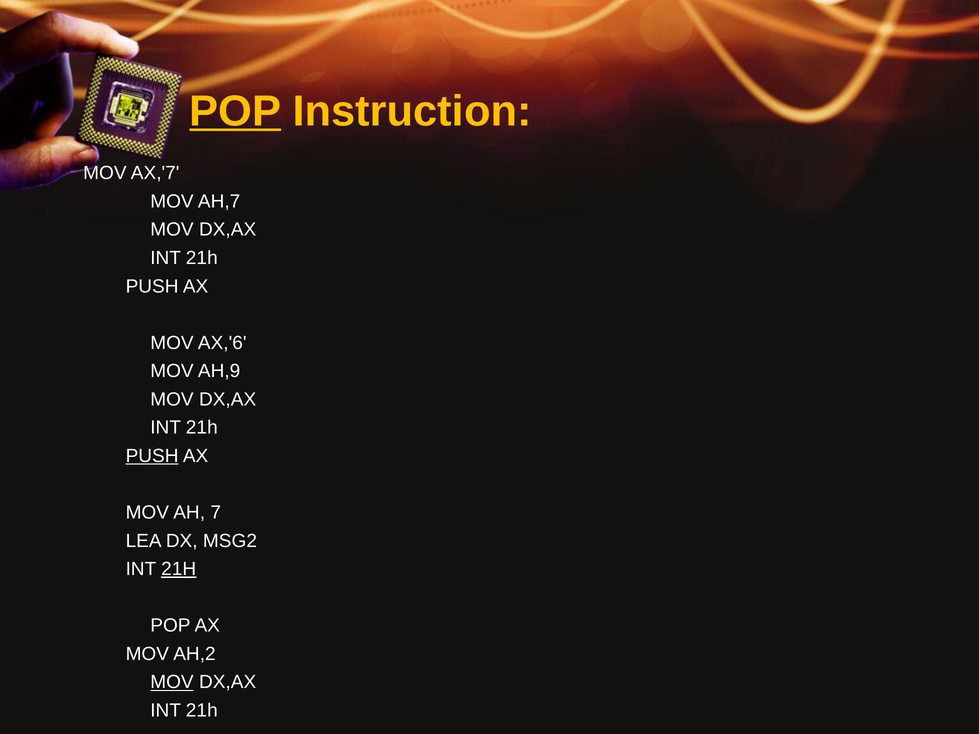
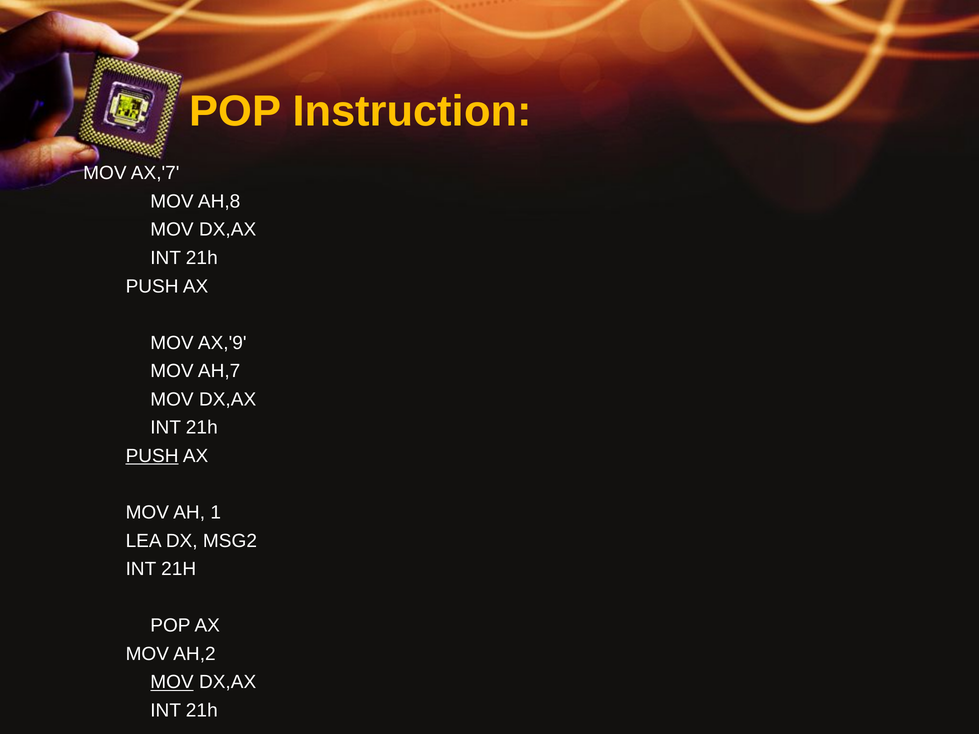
POP at (235, 111) underline: present -> none
AH,7: AH,7 -> AH,8
AX,'6: AX,'6 -> AX,'9
AH,9: AH,9 -> AH,7
7: 7 -> 1
21H at (179, 569) underline: present -> none
